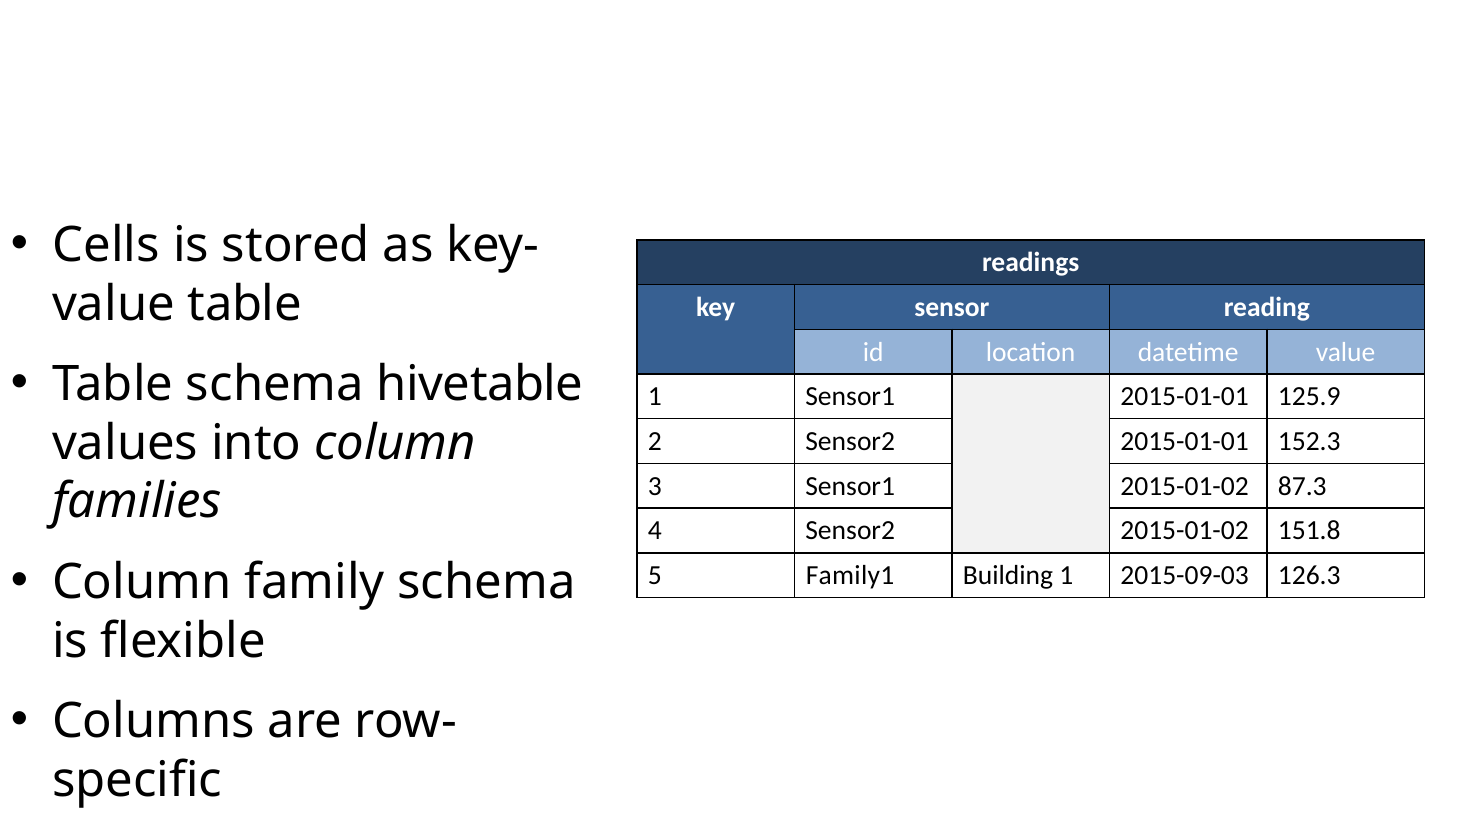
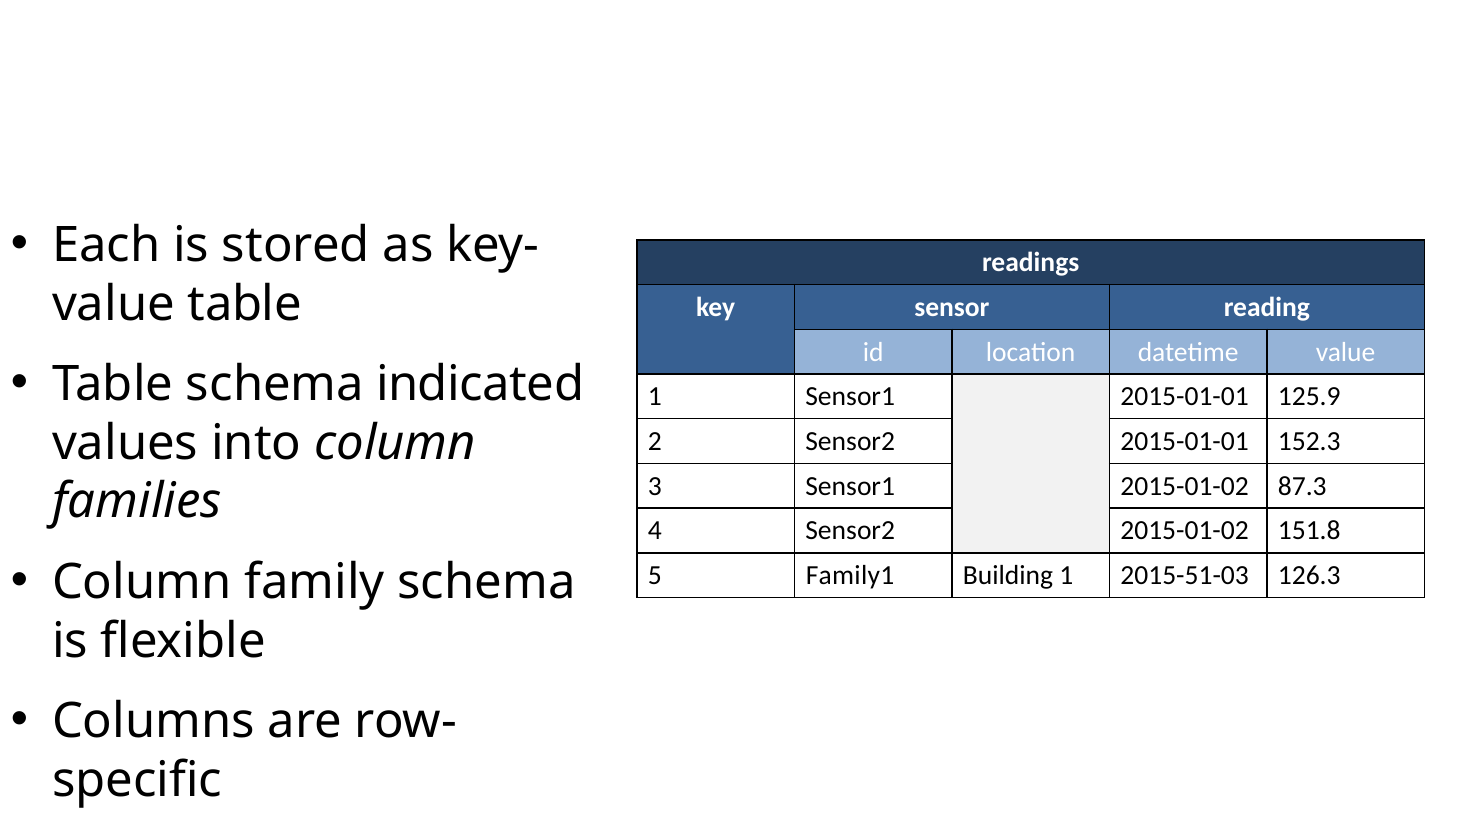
Cells: Cells -> Each
hivetable: hivetable -> indicated
2015-09-03: 2015-09-03 -> 2015-51-03
